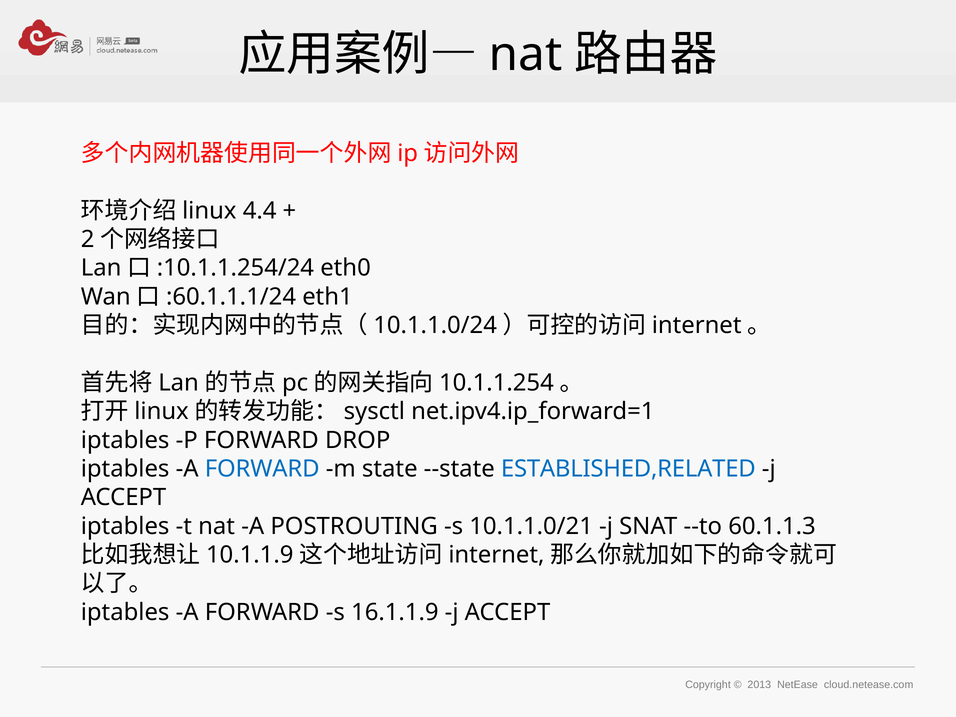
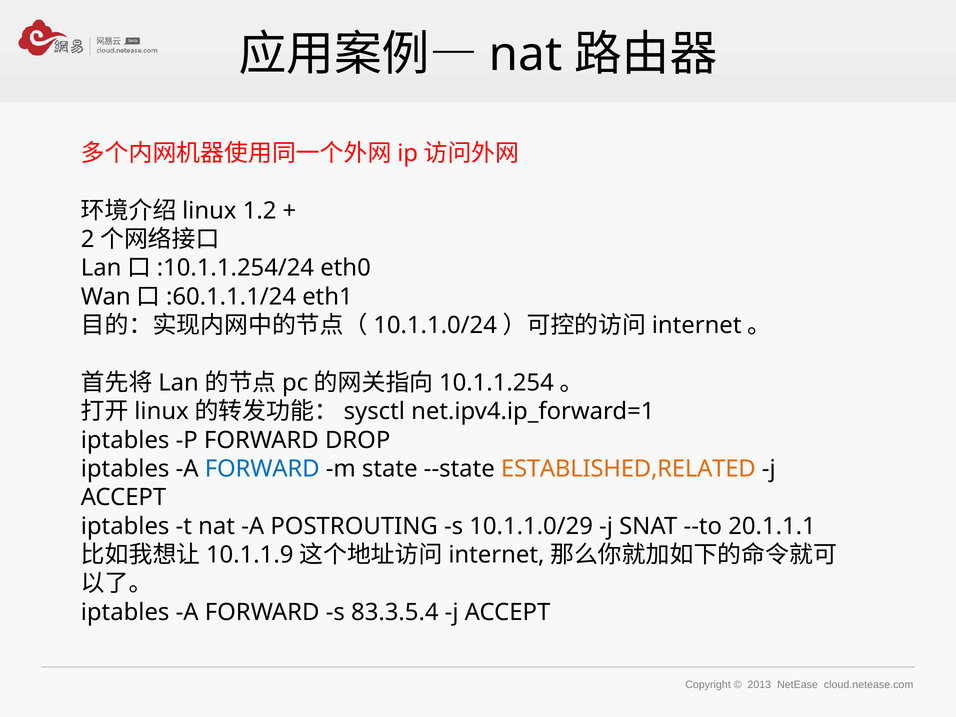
4.4: 4.4 -> 1.2
ESTABLISHED,RELATED colour: blue -> orange
10.1.1.0/21: 10.1.1.0/21 -> 10.1.1.0/29
60.1.1.3: 60.1.1.3 -> 20.1.1.1
16.1.1.9: 16.1.1.9 -> 83.3.5.4
